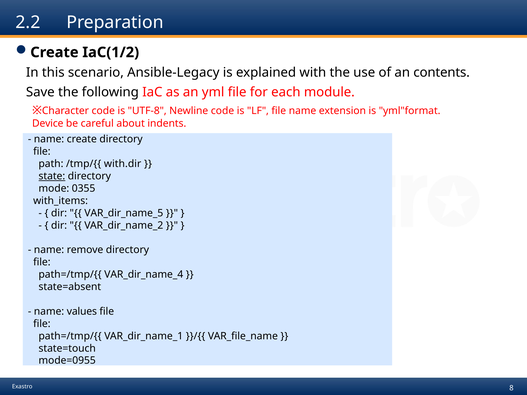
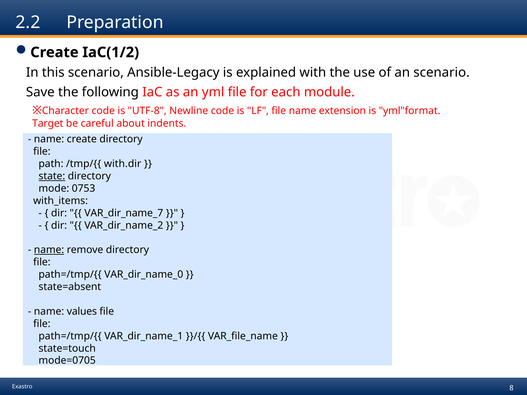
an contents: contents -> scenario
Device: Device -> Target
0355: 0355 -> 0753
VAR_dir_name_5: VAR_dir_name_5 -> VAR_dir_name_7
name at (49, 250) underline: none -> present
VAR_dir_name_4: VAR_dir_name_4 -> VAR_dir_name_0
mode=0955: mode=0955 -> mode=0705
